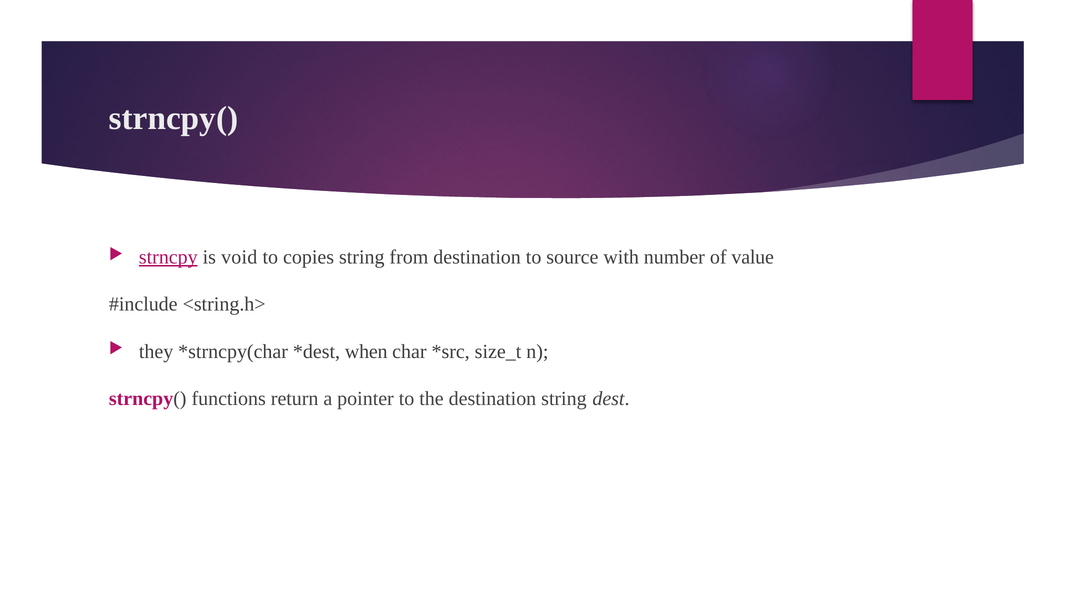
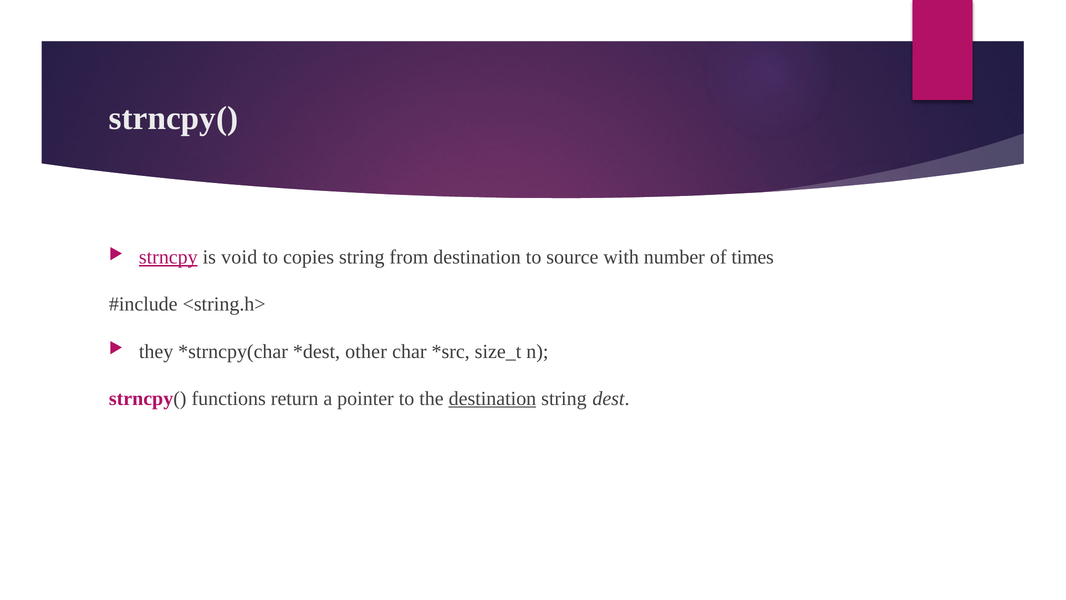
value: value -> times
when: when -> other
destination at (492, 398) underline: none -> present
